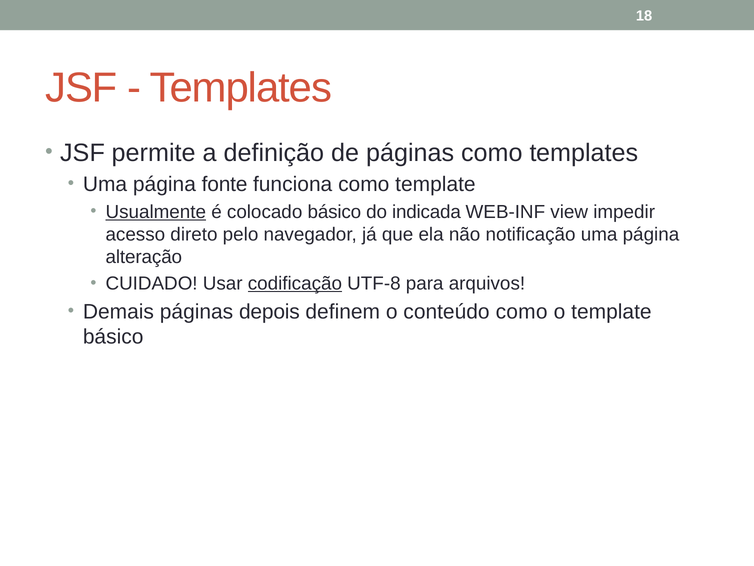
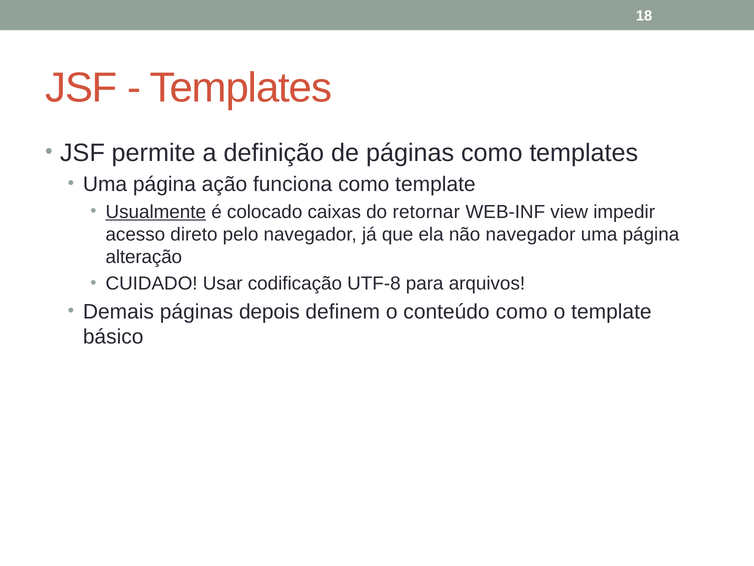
fonte: fonte -> ação
colocado básico: básico -> caixas
indicada: indicada -> retornar
não notificação: notificação -> navegador
codificação underline: present -> none
